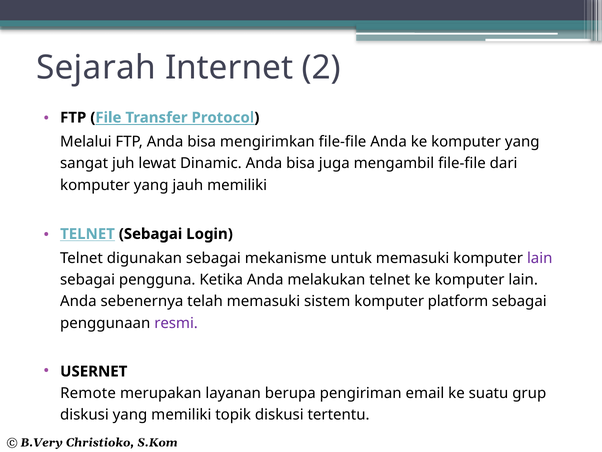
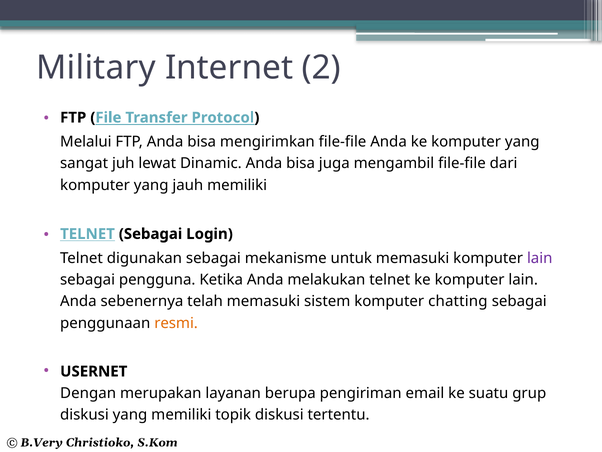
Sejarah: Sejarah -> Military
platform: platform -> chatting
resmi colour: purple -> orange
Remote: Remote -> Dengan
